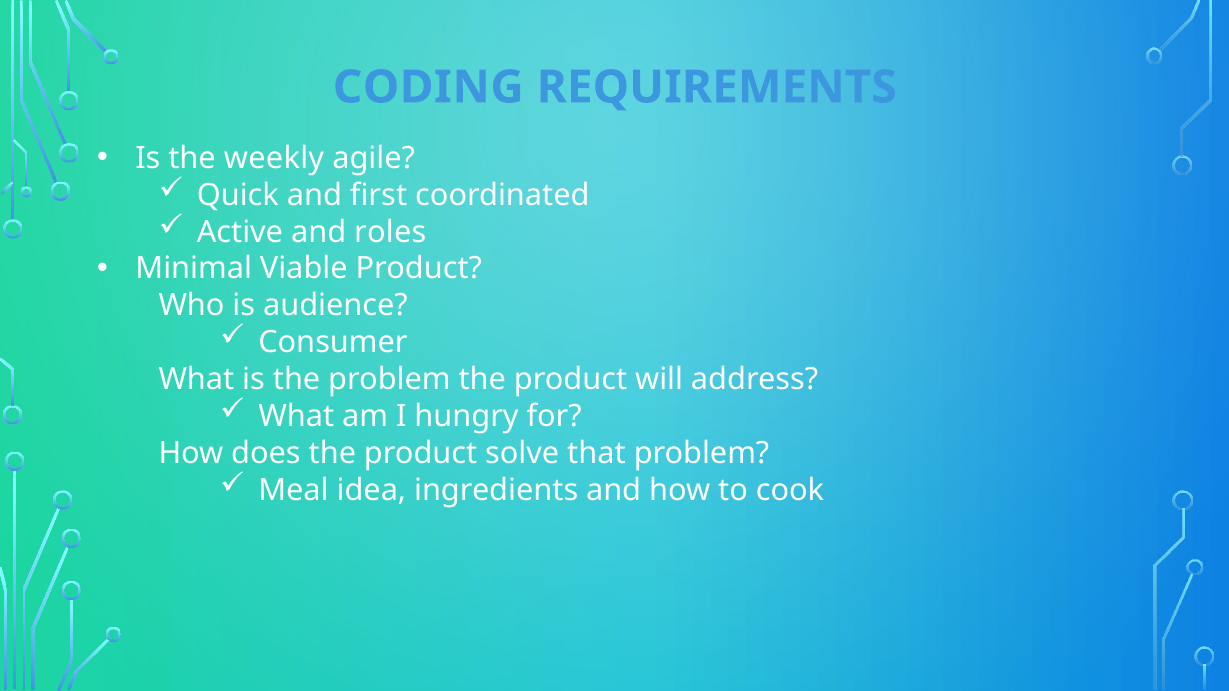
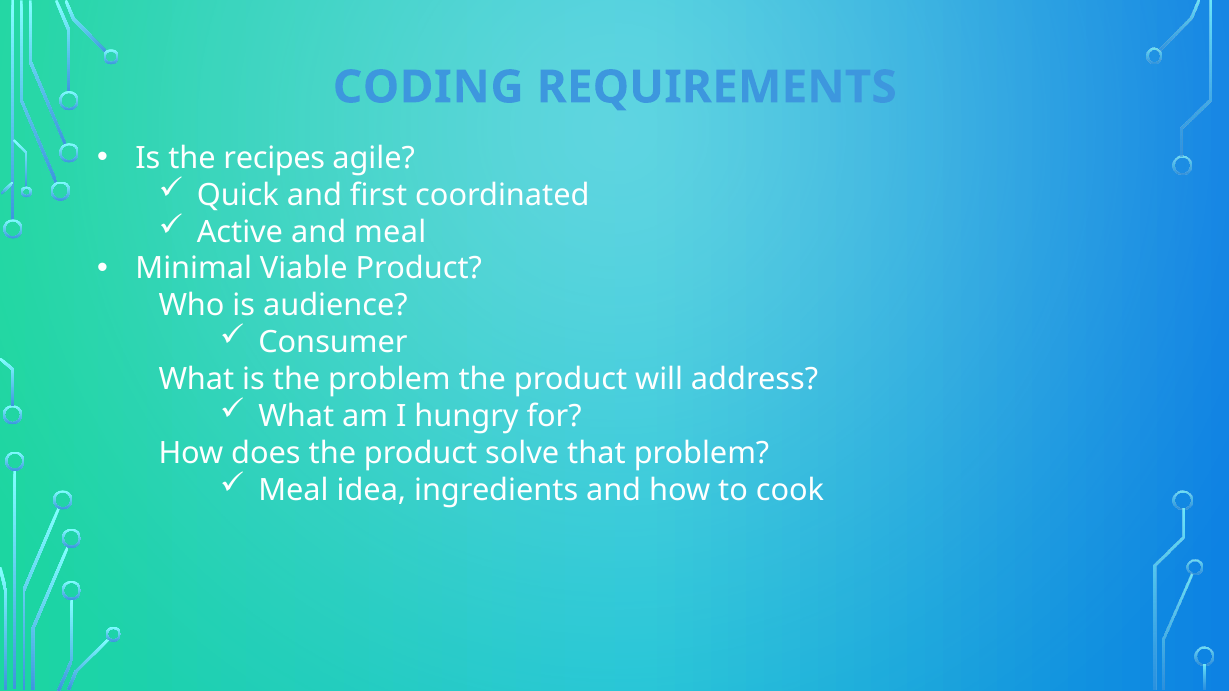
weekly: weekly -> recipes
and roles: roles -> meal
